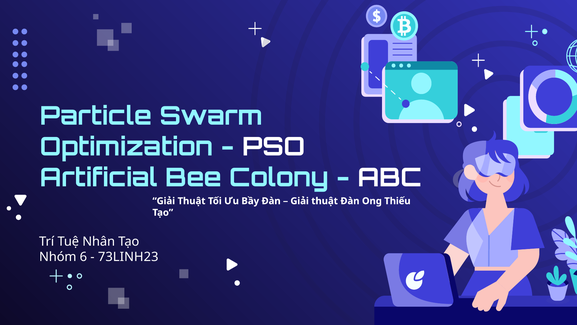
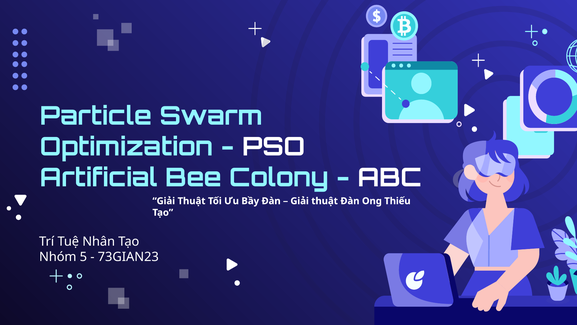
6: 6 -> 5
73LINH23: 73LINH23 -> 73GIAN23
